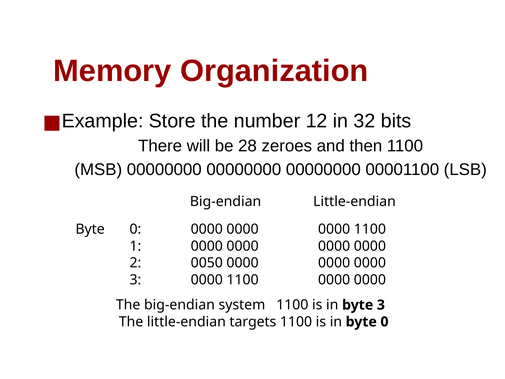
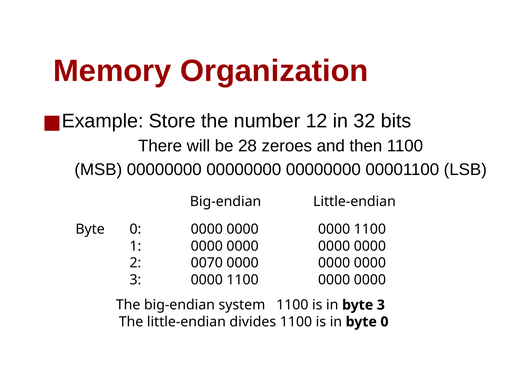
0050: 0050 -> 0070
targets: targets -> divides
